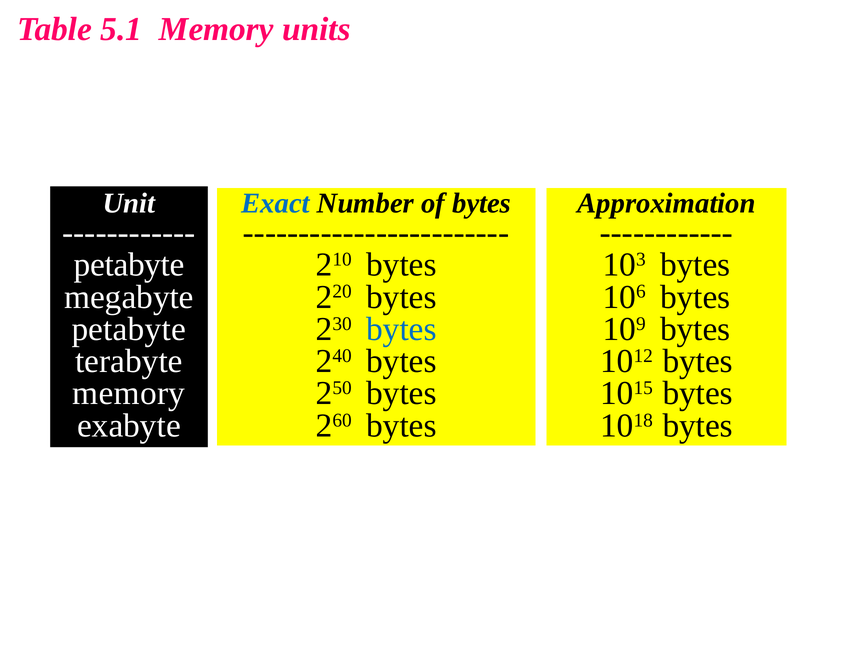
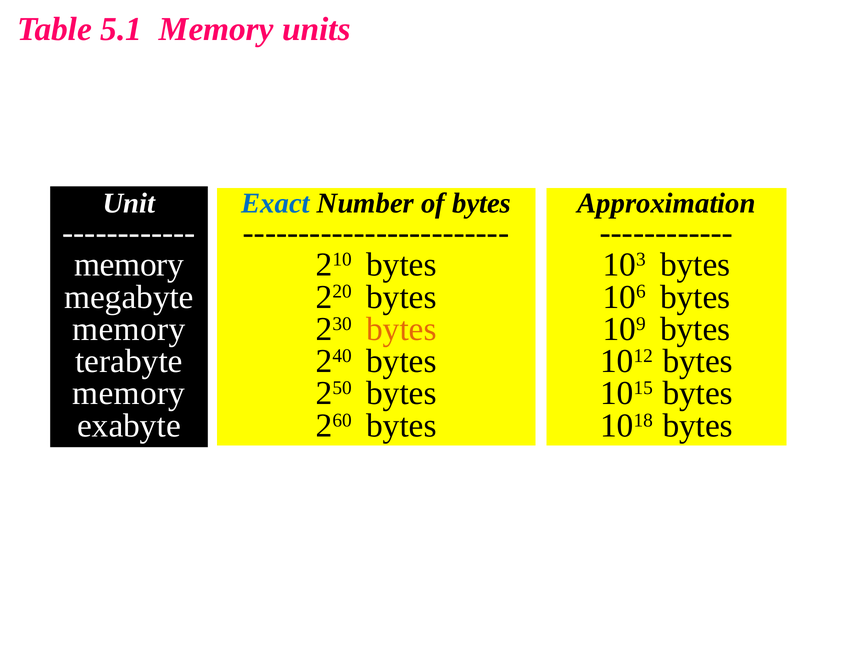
petabyte at (129, 265): petabyte -> memory
petabyte at (129, 329): petabyte -> memory
bytes at (401, 329) colour: blue -> orange
